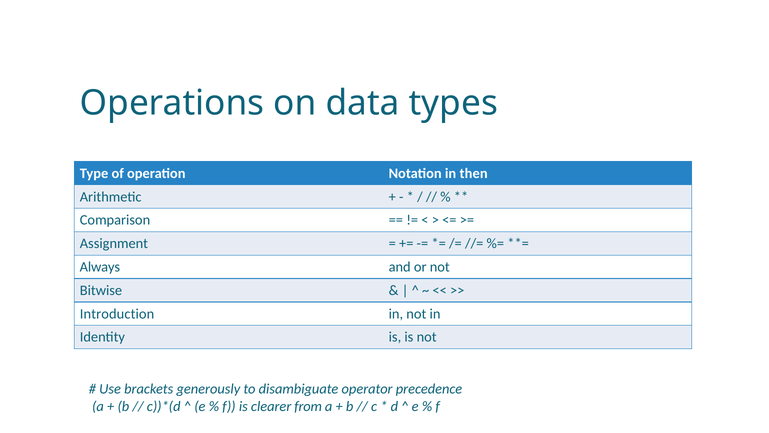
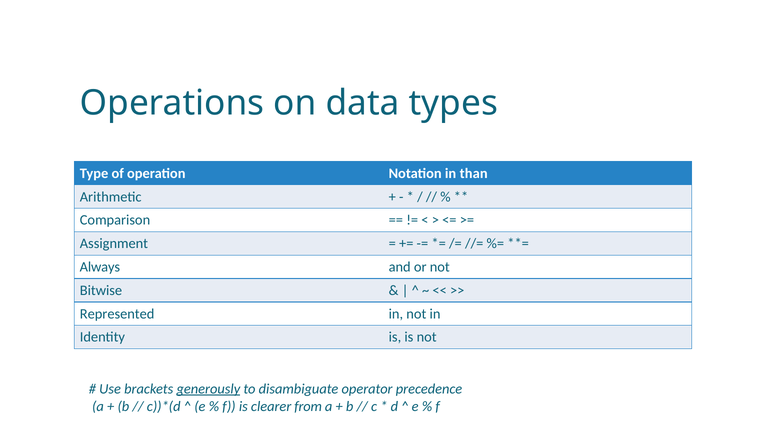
then: then -> than
Introduction: Introduction -> Represented
generously underline: none -> present
